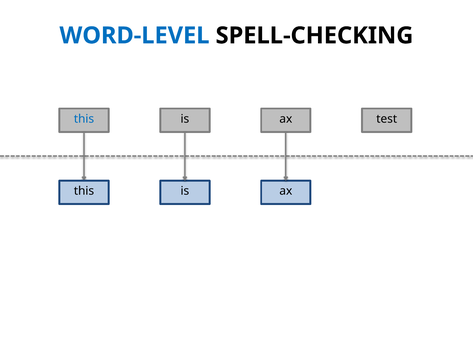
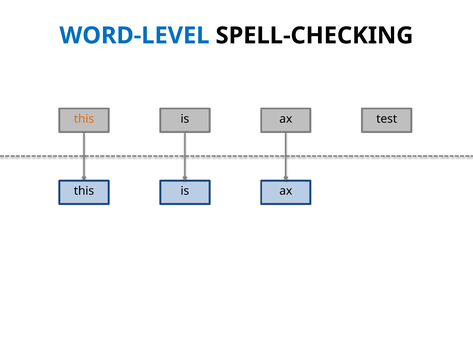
this at (84, 119) colour: blue -> orange
